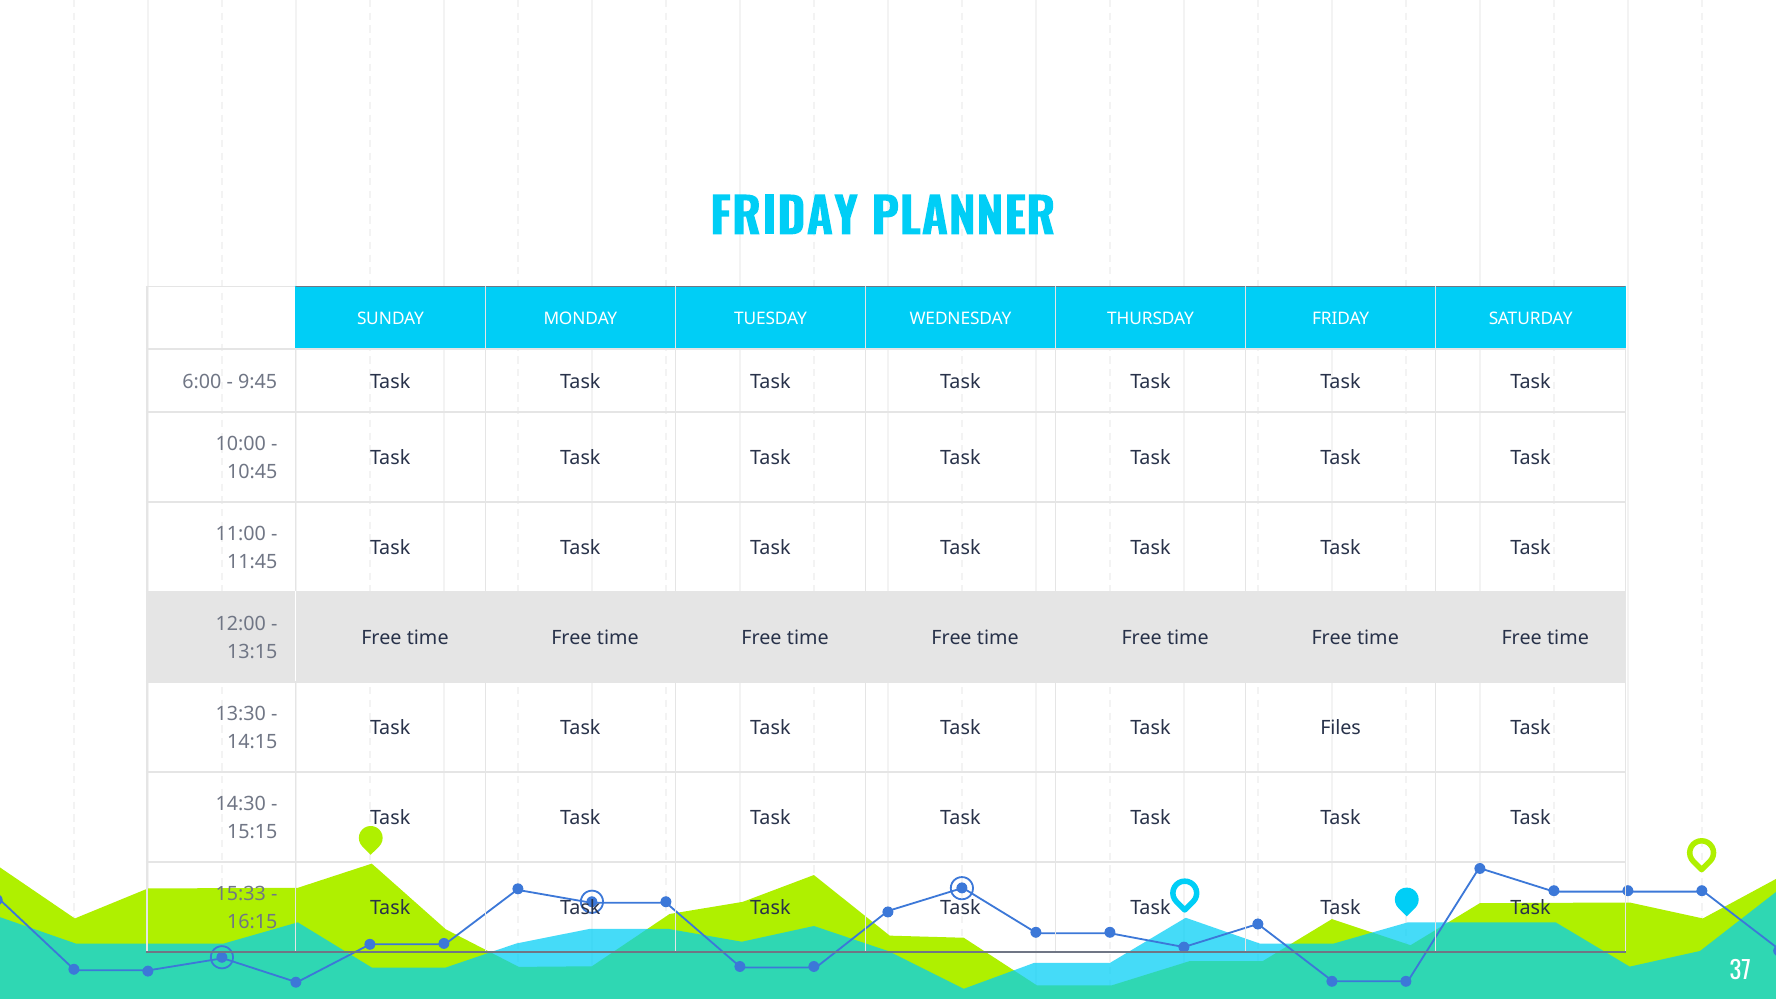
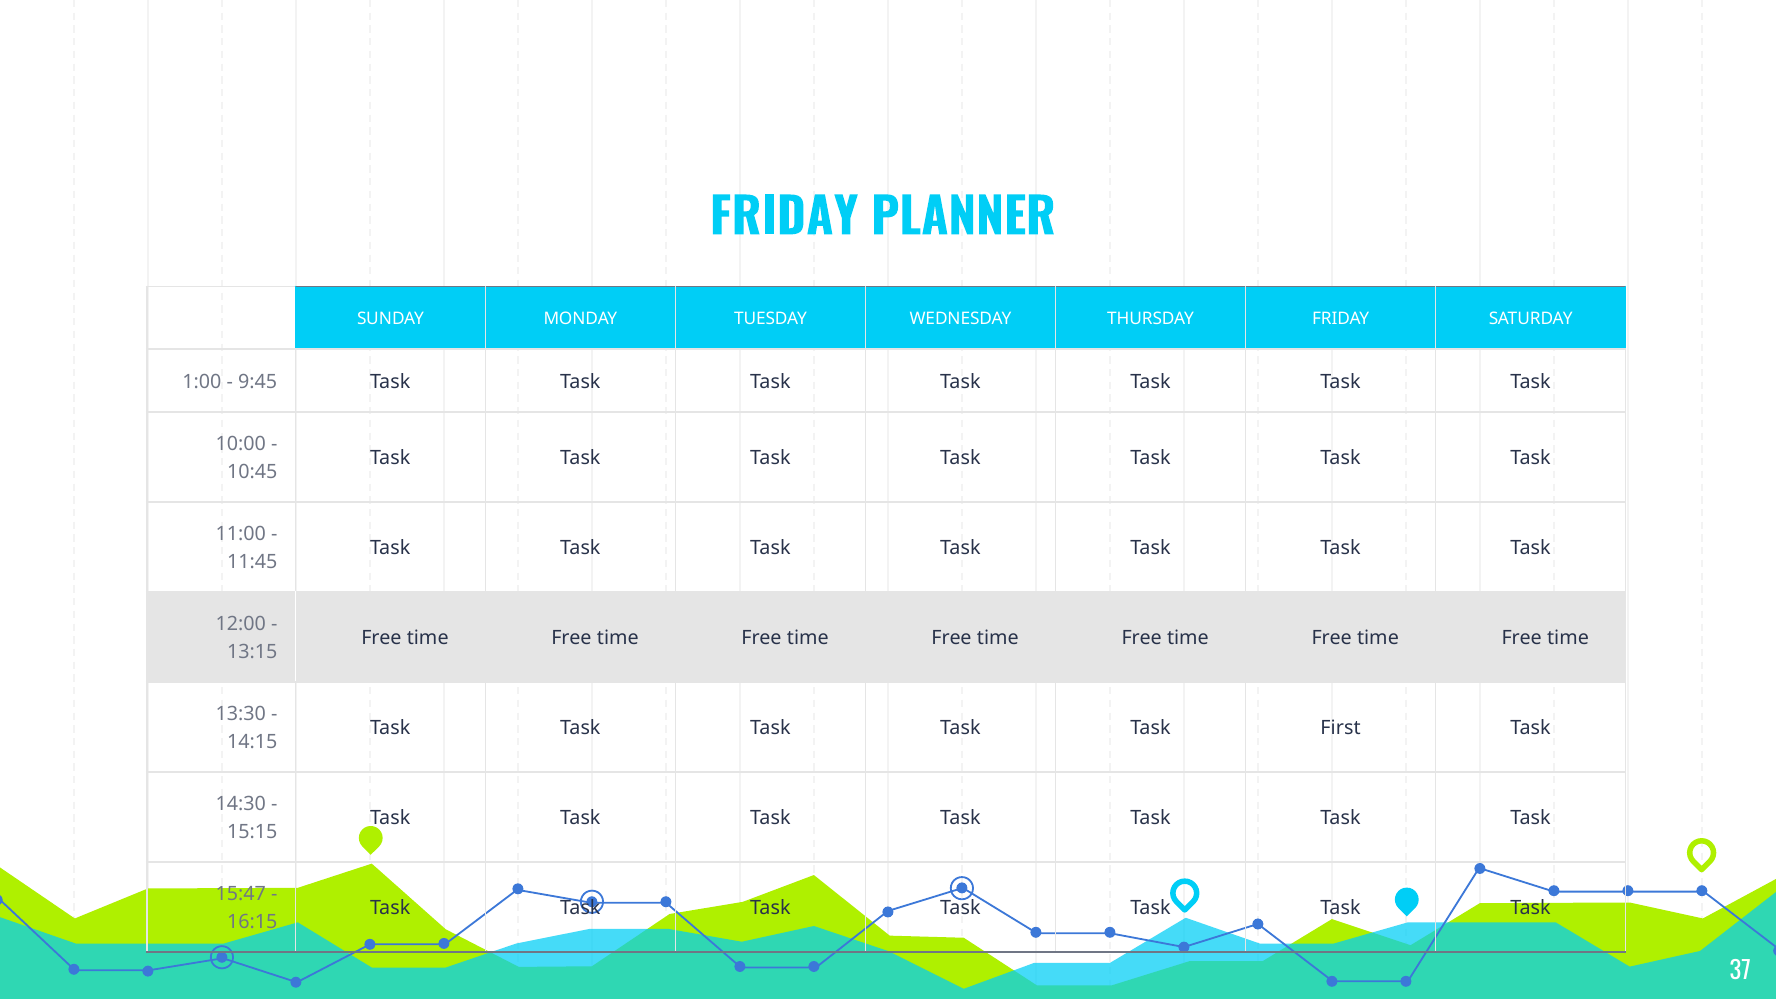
6:00: 6:00 -> 1:00
Files: Files -> First
15:33: 15:33 -> 15:47
